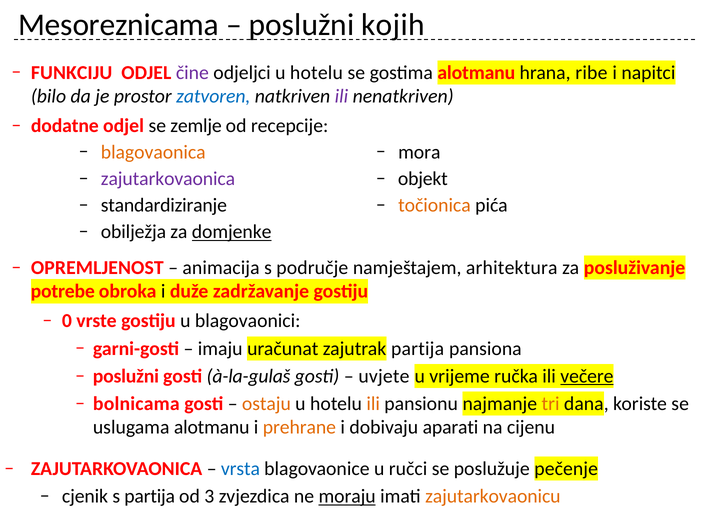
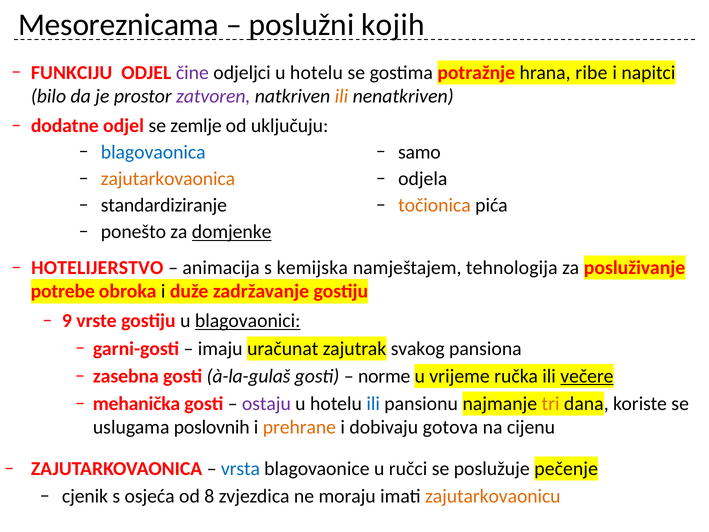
gostima alotmanu: alotmanu -> potražnje
zatvoren colour: blue -> purple
ili at (341, 96) colour: purple -> orange
recepcije: recepcije -> uključuju
blagovaonica colour: orange -> blue
mora: mora -> samo
zajutarkovaonica at (168, 179) colour: purple -> orange
objekt: objekt -> odjela
obilježja: obilježja -> ponešto
OPREMLJENOST: OPREMLJENOST -> HOTELIJERSTVO
područje: područje -> kemijska
arhitektura: arhitektura -> tehnologija
0: 0 -> 9
blagovaonici underline: none -> present
zajutrak partija: partija -> svakog
poslužni at (126, 376): poslužni -> zasebna
uvjete: uvjete -> norme
bolnicama: bolnicama -> mehanička
ostaju colour: orange -> purple
ili at (373, 404) colour: orange -> blue
uslugama alotmanu: alotmanu -> poslovnih
aparati: aparati -> gotova
s partija: partija -> osjeća
3: 3 -> 8
moraju underline: present -> none
